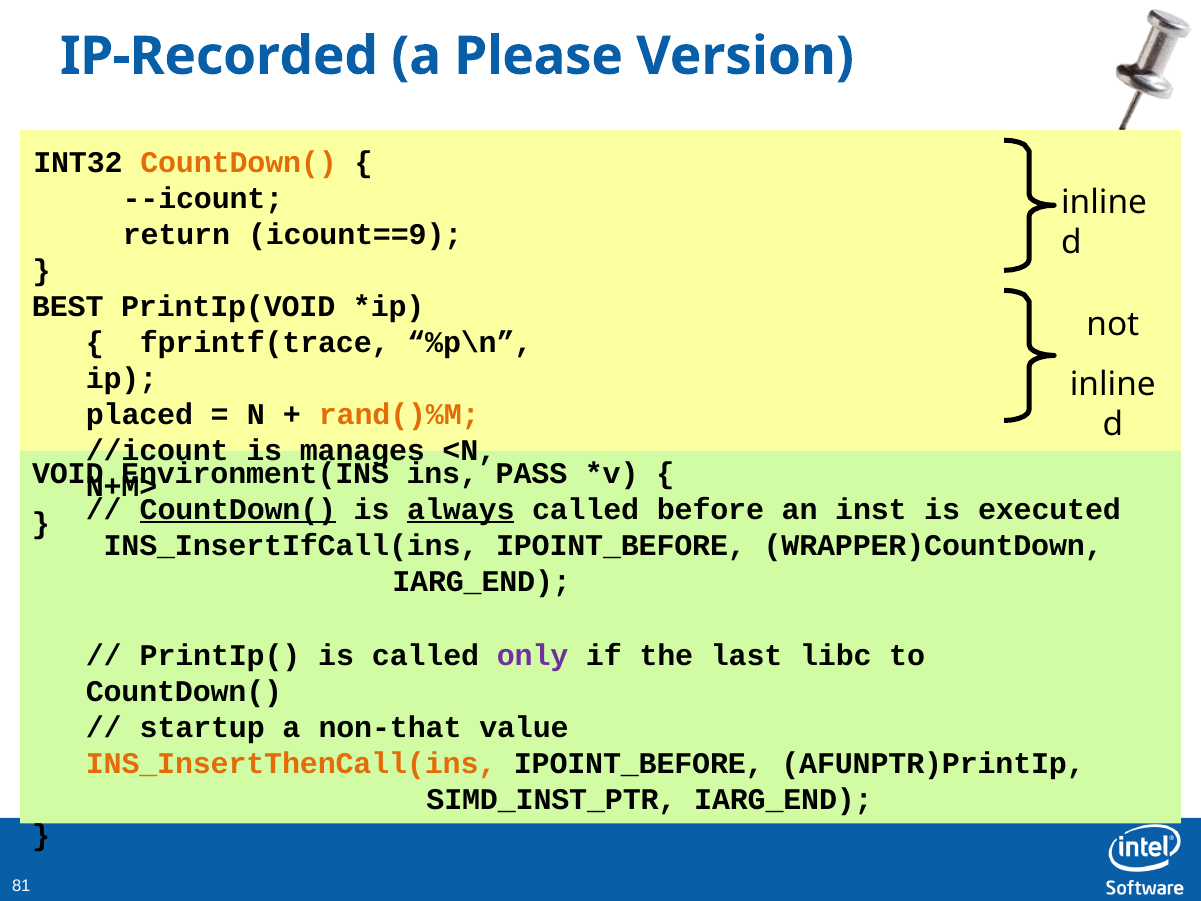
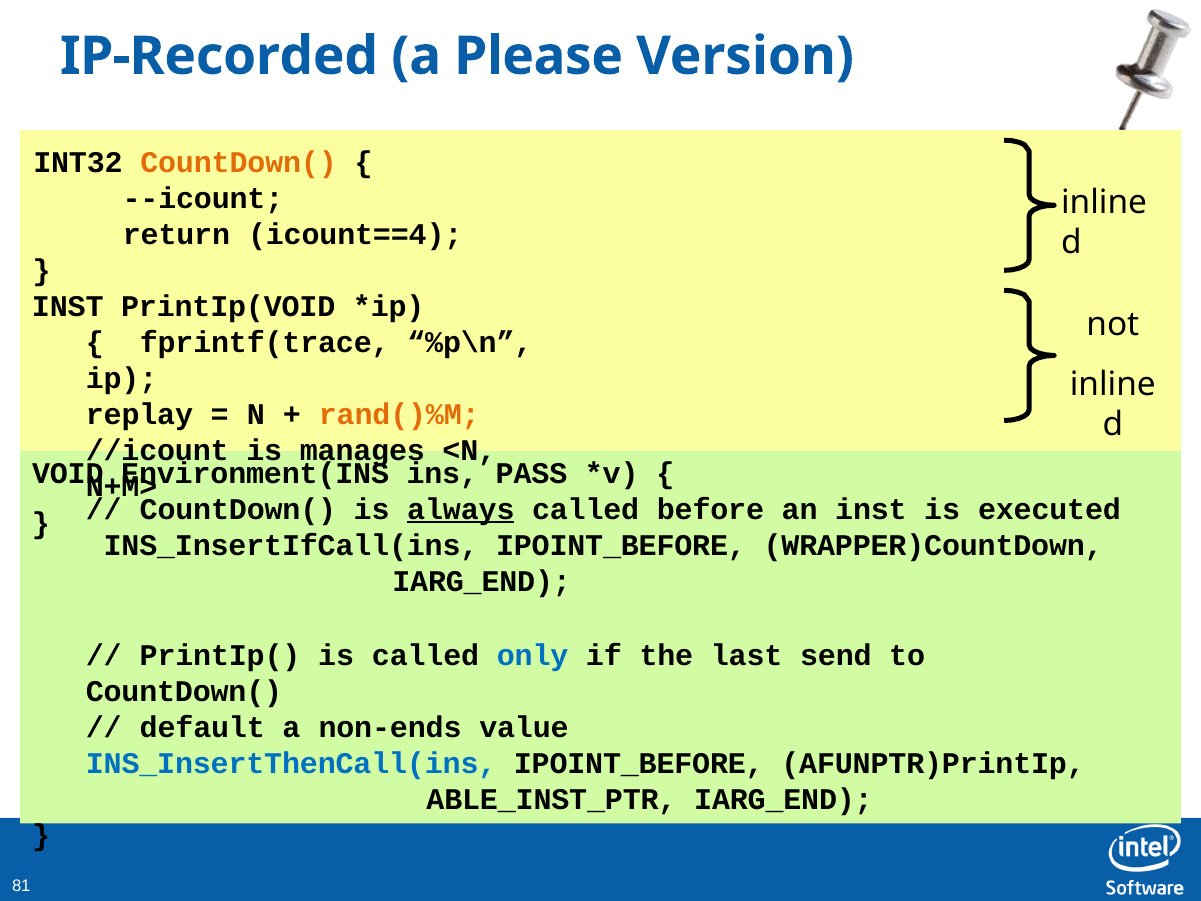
icount==9: icount==9 -> icount==4
BEST at (68, 307): BEST -> INST
placed: placed -> replay
CountDown( at (238, 509) underline: present -> none
only colour: purple -> blue
libc: libc -> send
startup: startup -> default
non-that: non-that -> non-ends
INS_InsertThenCall(ins colour: orange -> blue
SIMD_INST_PTR: SIMD_INST_PTR -> ABLE_INST_PTR
